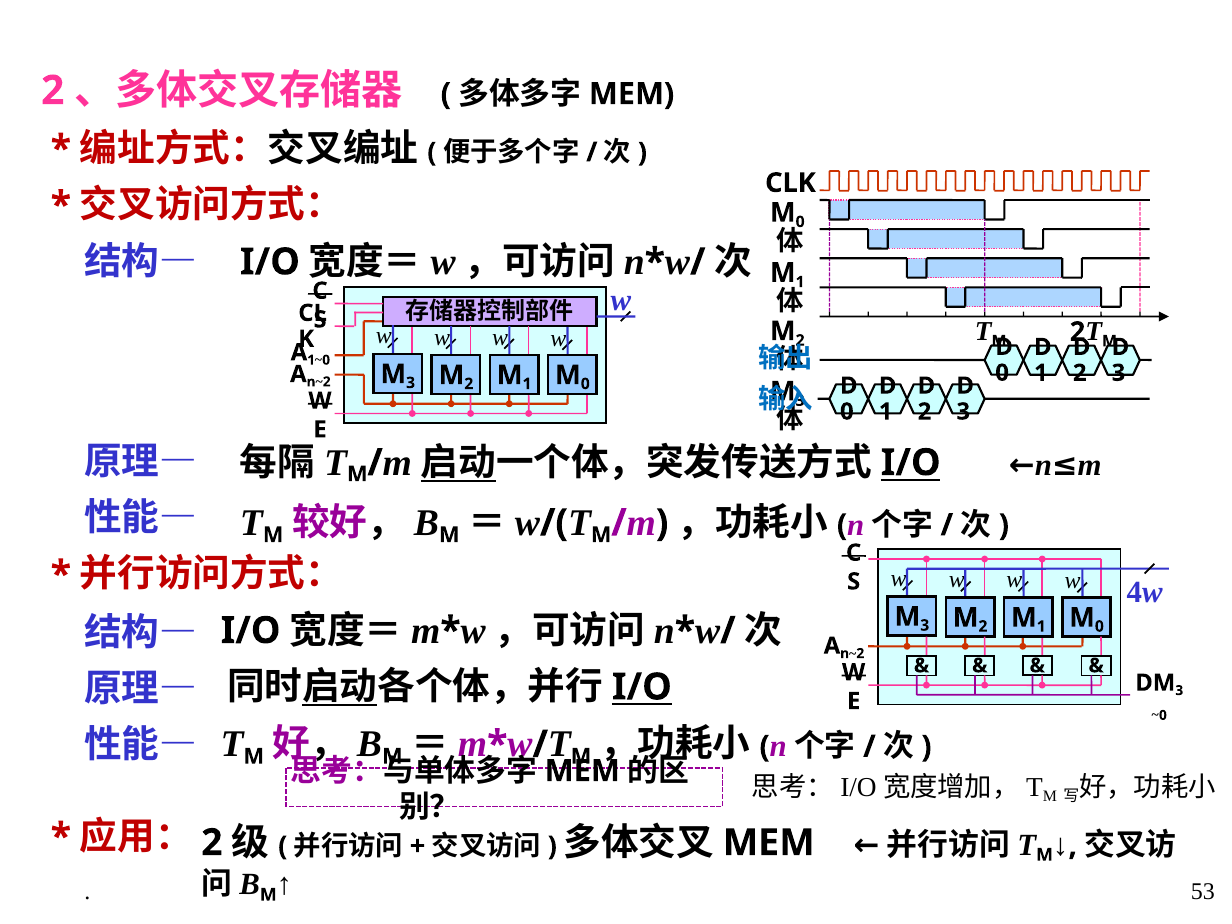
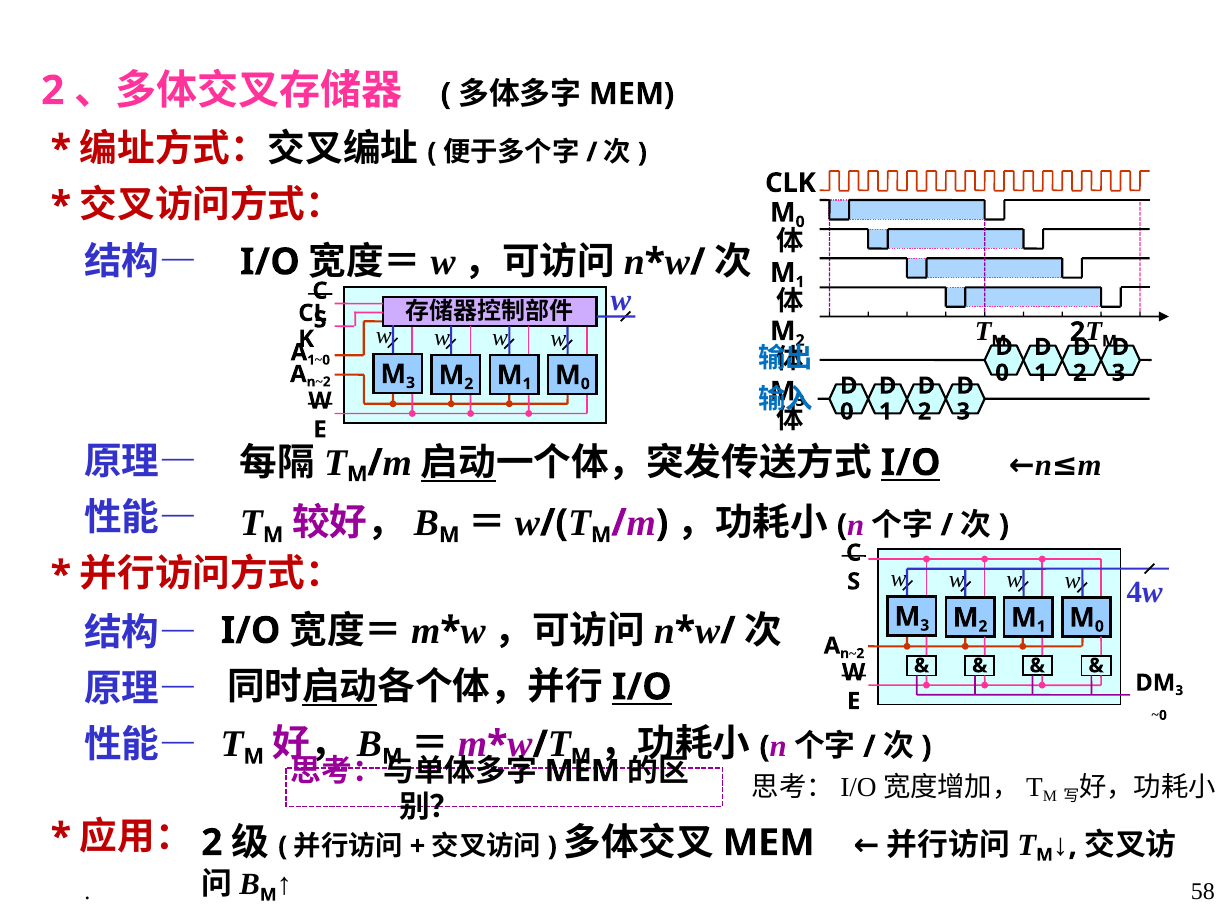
53: 53 -> 58
